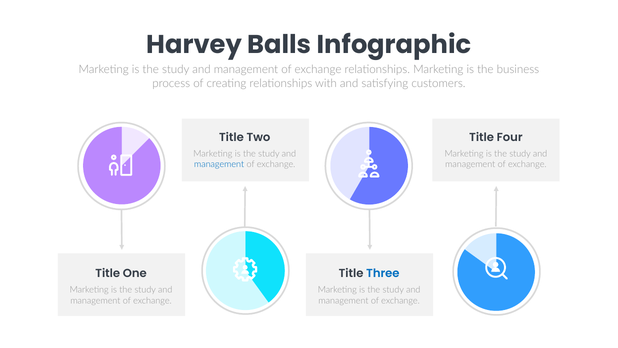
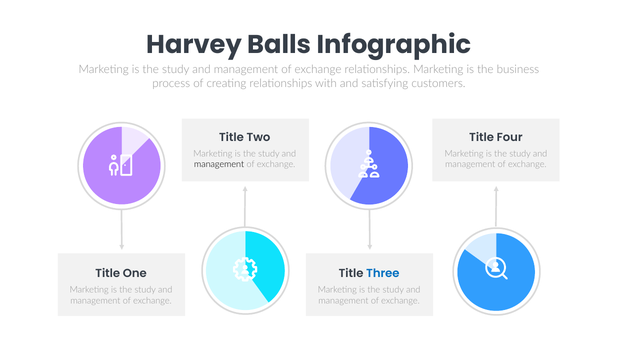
management at (219, 164) colour: blue -> black
